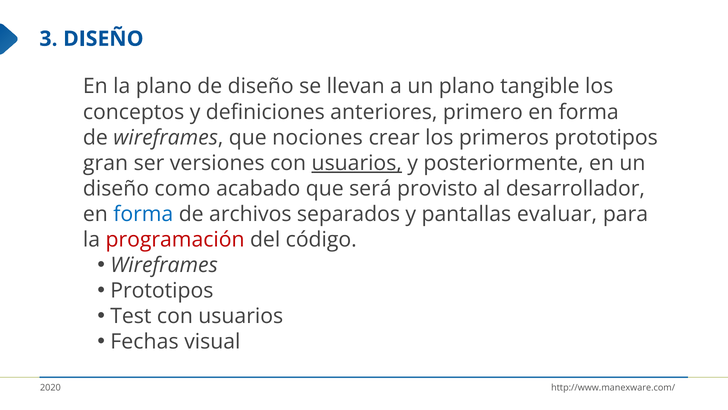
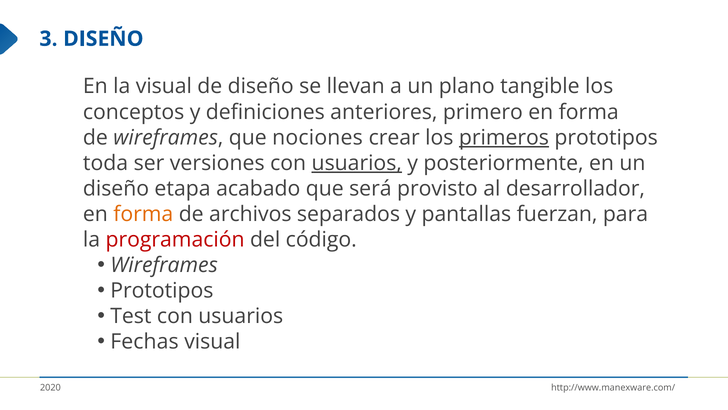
la plano: plano -> visual
primeros underline: none -> present
gran: gran -> toda
como: como -> etapa
forma at (143, 214) colour: blue -> orange
evaluar: evaluar -> fuerzan
